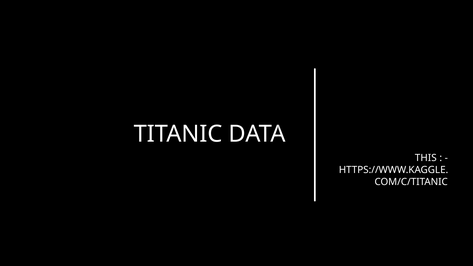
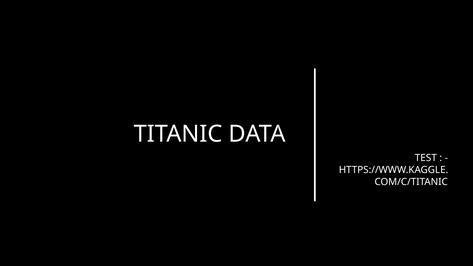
THIS: THIS -> TEST
